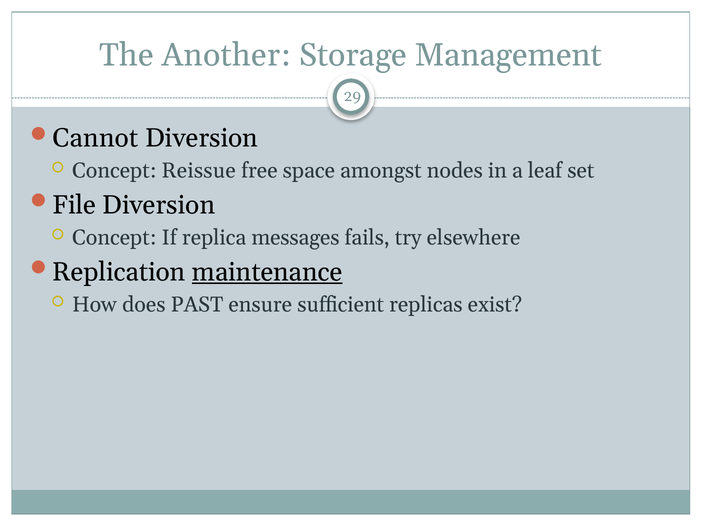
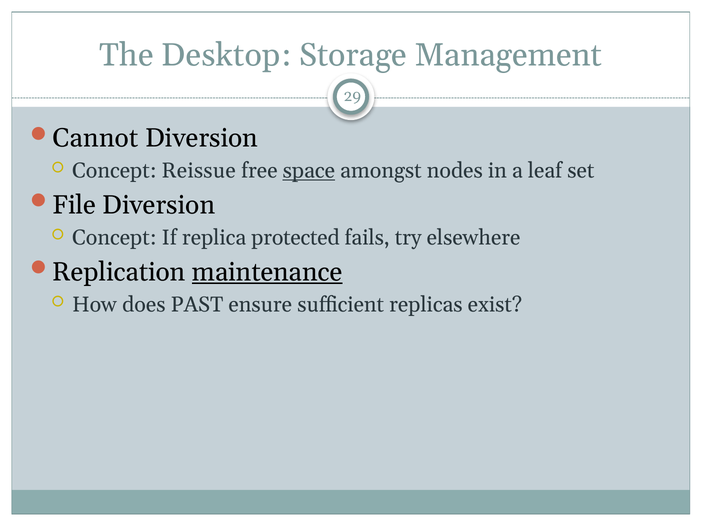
Another: Another -> Desktop
space underline: none -> present
messages: messages -> protected
